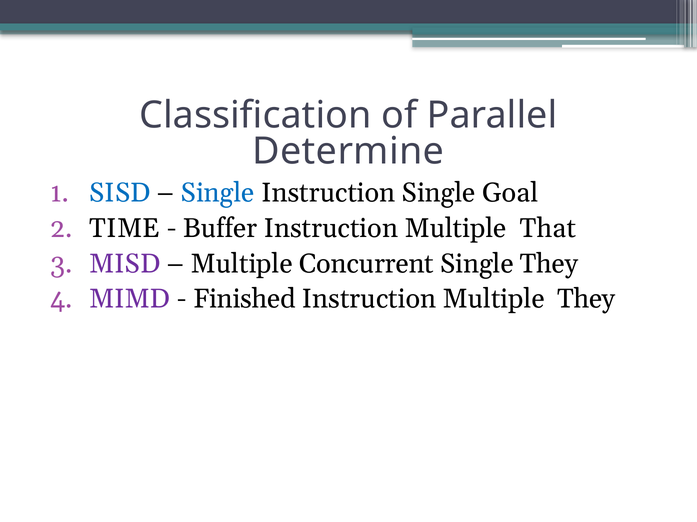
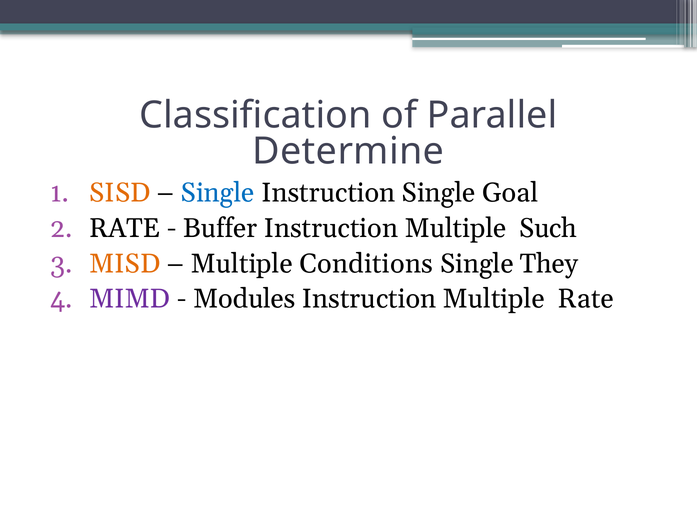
SISD colour: blue -> orange
TIME at (125, 228): TIME -> RATE
That: That -> Such
MISD colour: purple -> orange
Concurrent: Concurrent -> Conditions
Finished: Finished -> Modules
Multiple They: They -> Rate
